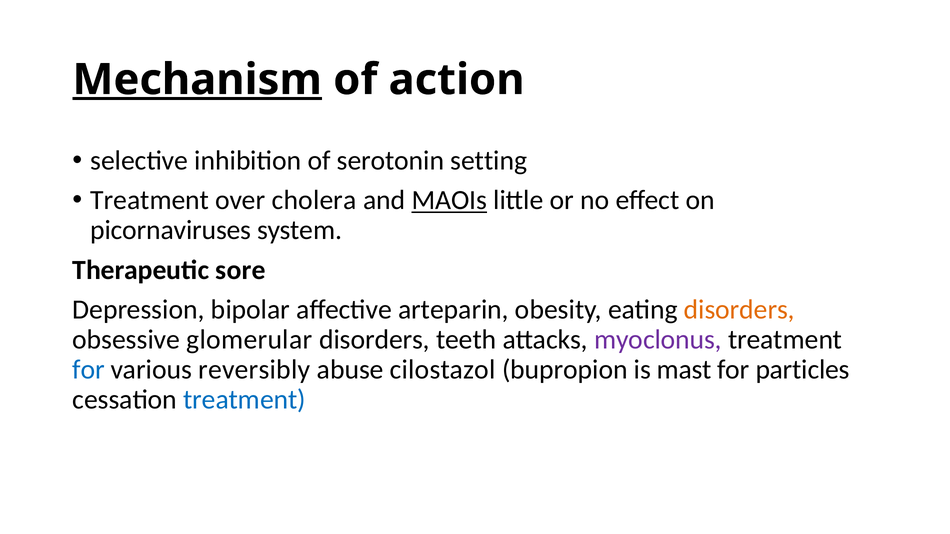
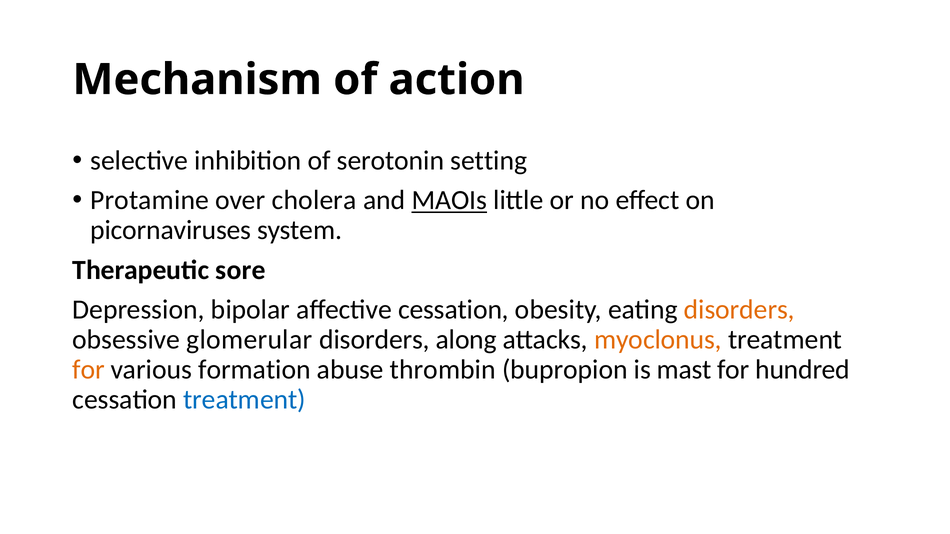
Mechanism underline: present -> none
Treatment at (150, 200): Treatment -> Protamine
affective arteparin: arteparin -> cessation
teeth: teeth -> along
myoclonus colour: purple -> orange
for at (89, 370) colour: blue -> orange
reversibly: reversibly -> formation
cilostazol: cilostazol -> thrombin
particles: particles -> hundred
